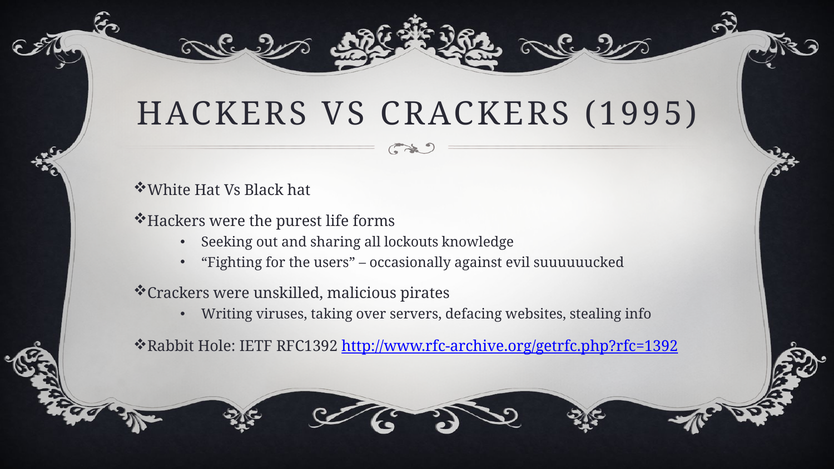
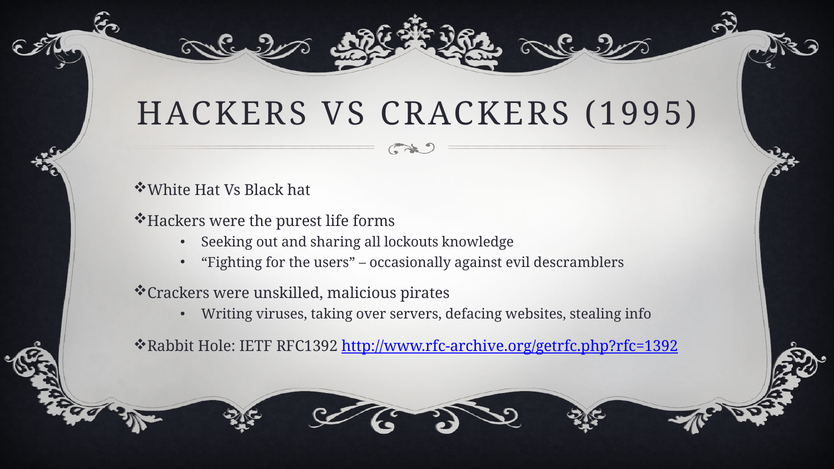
suuuuuucked: suuuuuucked -> descramblers
